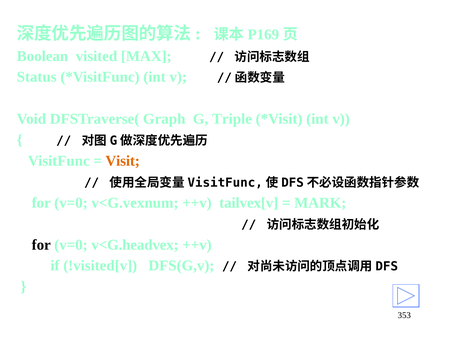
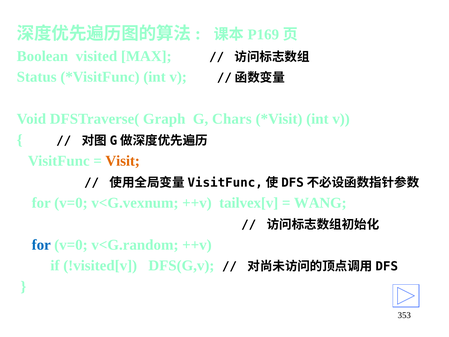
Triple: Triple -> Chars
MARK: MARK -> WANG
for at (41, 245) colour: black -> blue
v<G.headvex: v<G.headvex -> v<G.random
